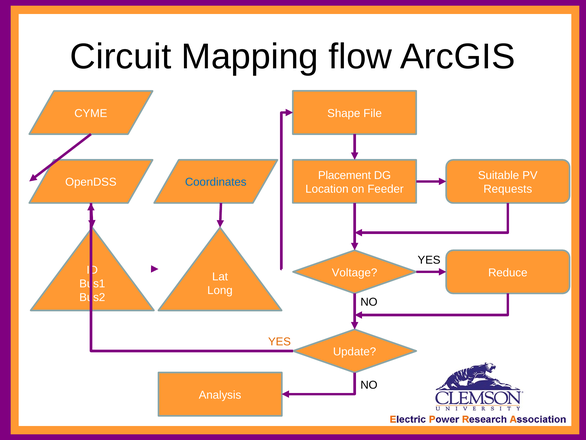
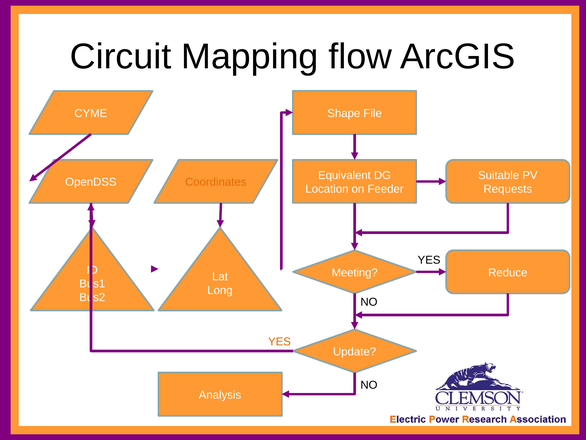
Placement: Placement -> Equivalent
Coordinates colour: blue -> orange
Voltage: Voltage -> Meeting
